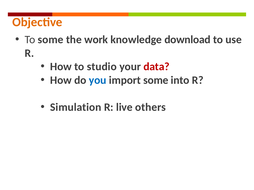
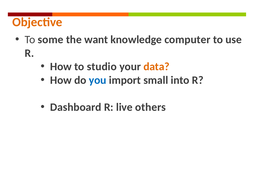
work: work -> want
download: download -> computer
data colour: red -> orange
import some: some -> small
Simulation: Simulation -> Dashboard
